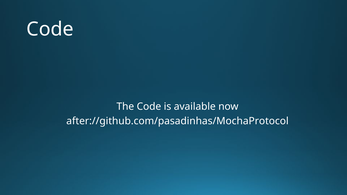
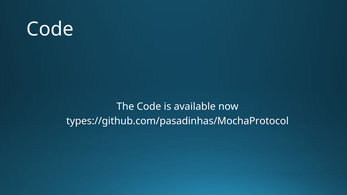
after://github.com/pasadinhas/MochaProtocol: after://github.com/pasadinhas/MochaProtocol -> types://github.com/pasadinhas/MochaProtocol
